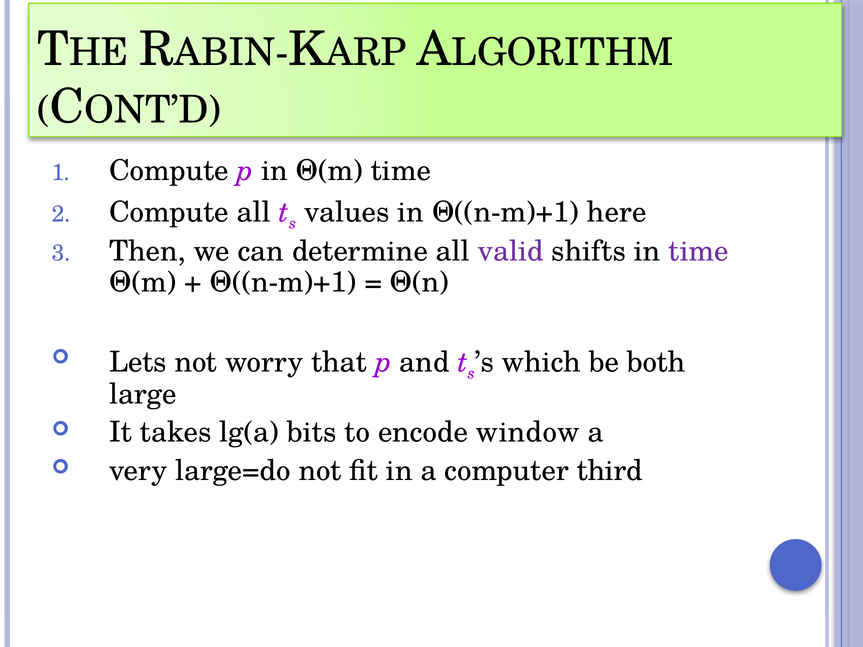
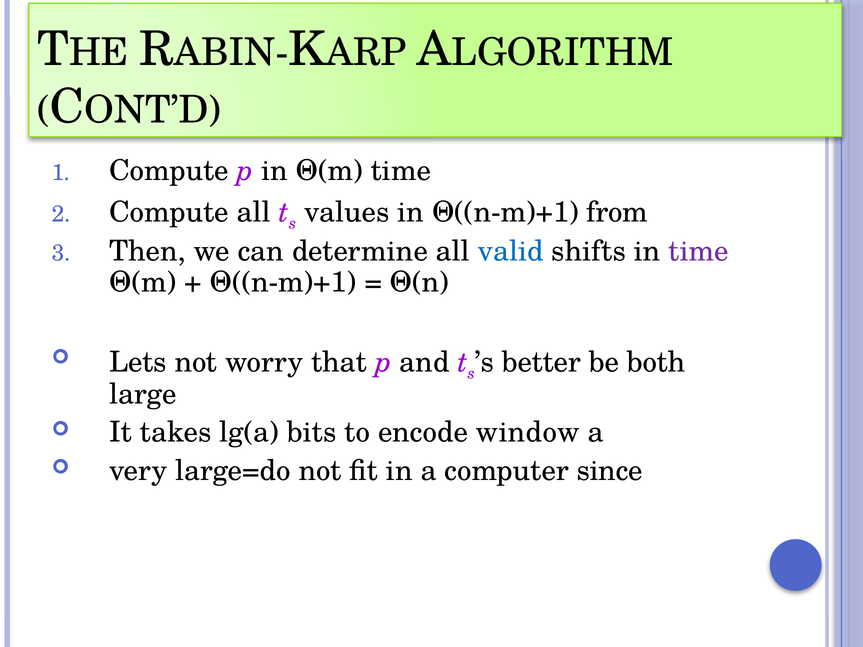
here: here -> from
valid colour: purple -> blue
which: which -> better
third: third -> since
